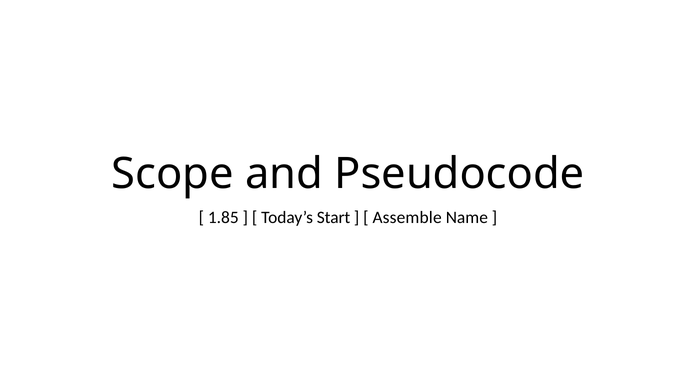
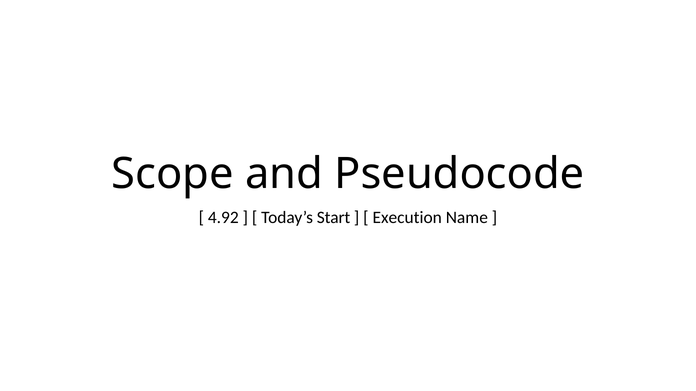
1.85: 1.85 -> 4.92
Assemble: Assemble -> Execution
